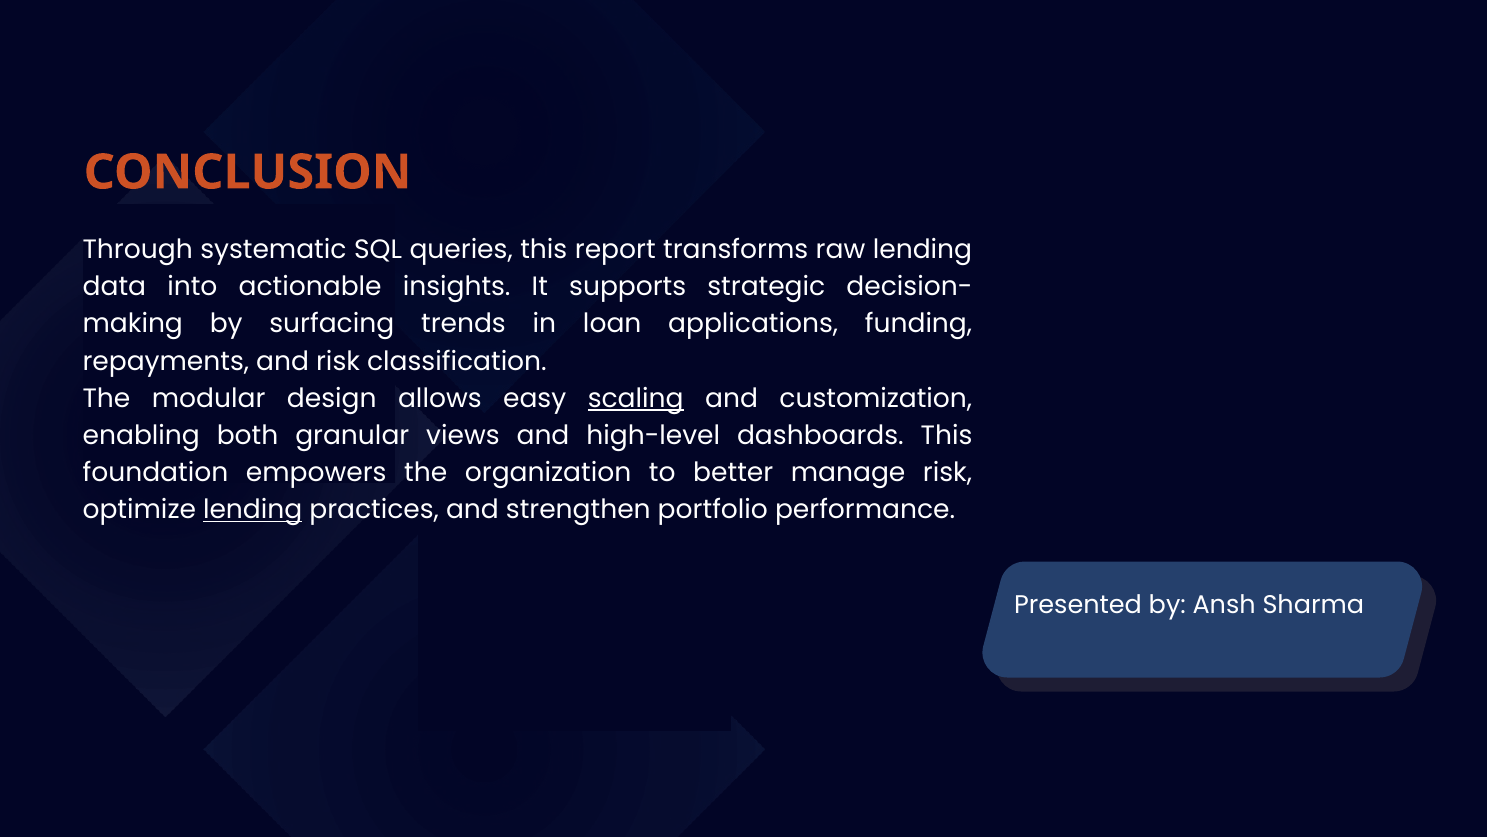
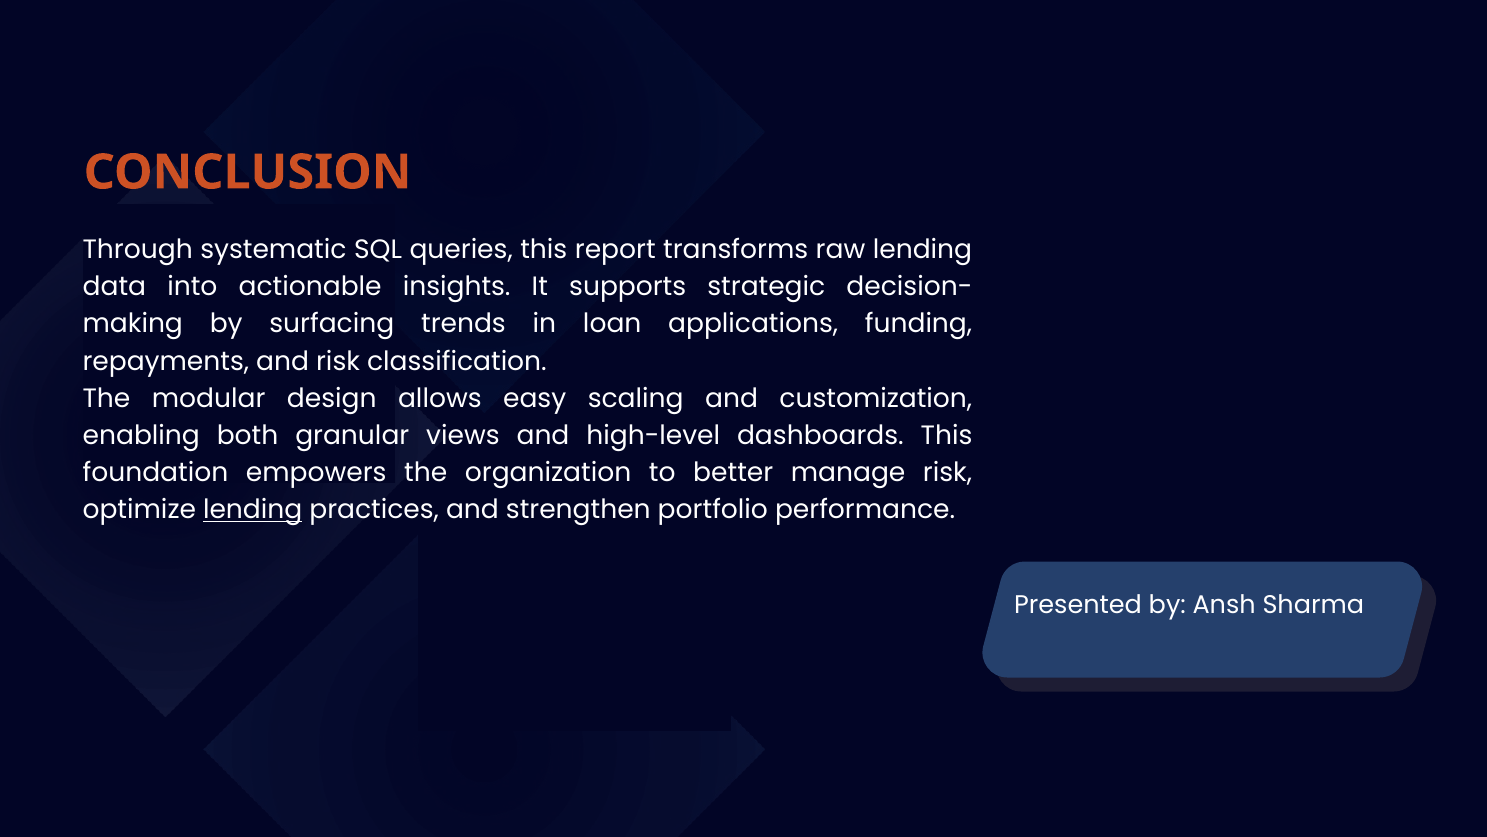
scaling underline: present -> none
